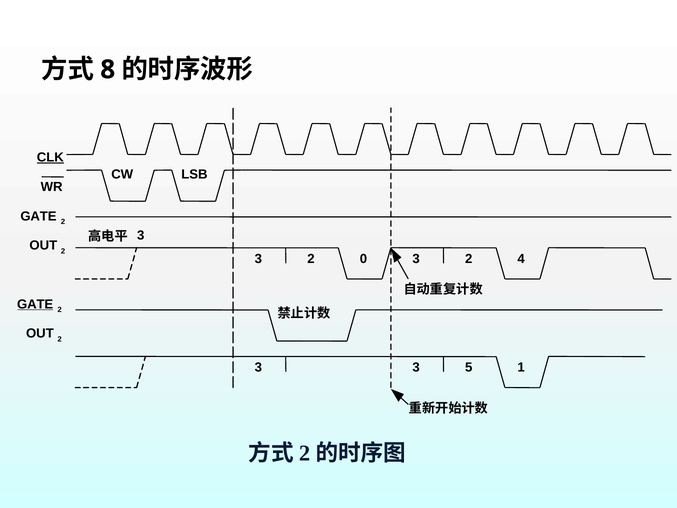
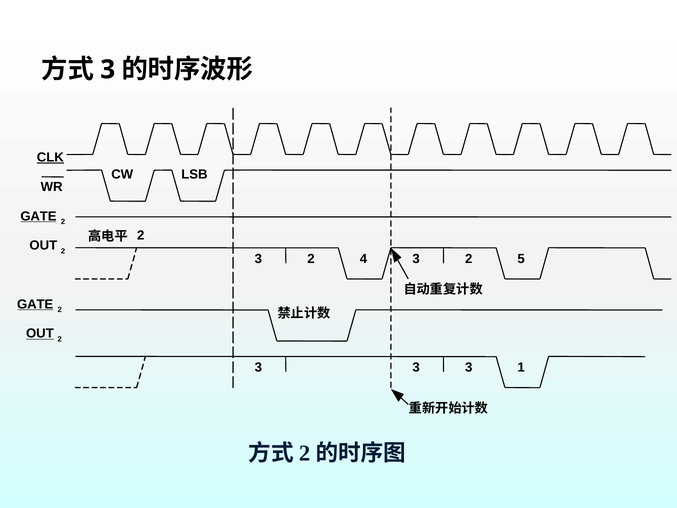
8 at (108, 70): 8 -> 3
GATE at (38, 216) underline: none -> present
3 at (141, 235): 3 -> 2
0: 0 -> 4
4: 4 -> 5
OUT at (40, 333) underline: none -> present
3 5: 5 -> 3
